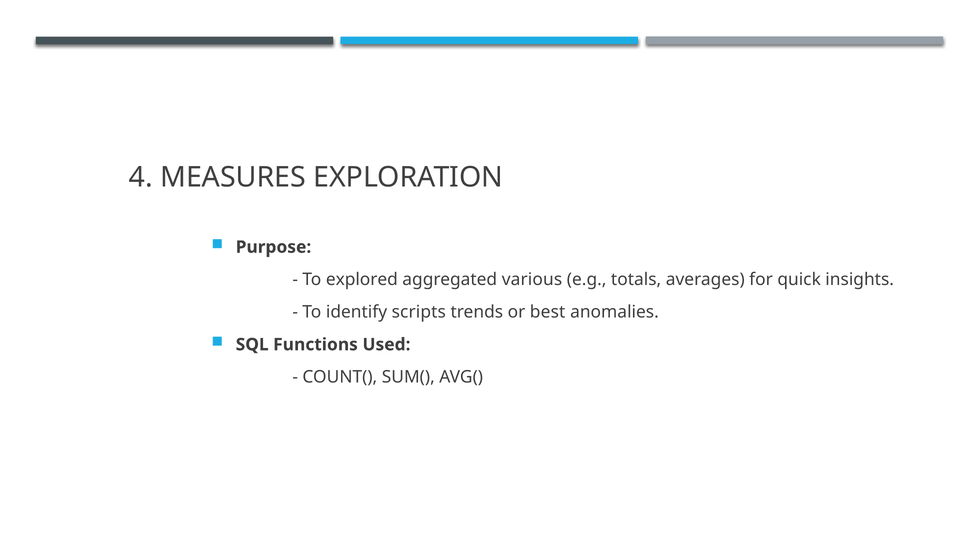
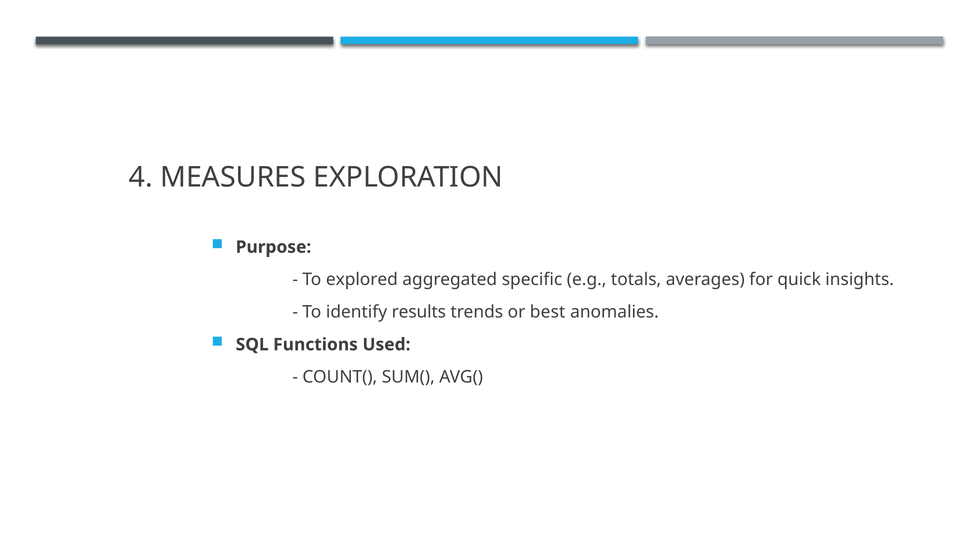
various: various -> specific
scripts: scripts -> results
